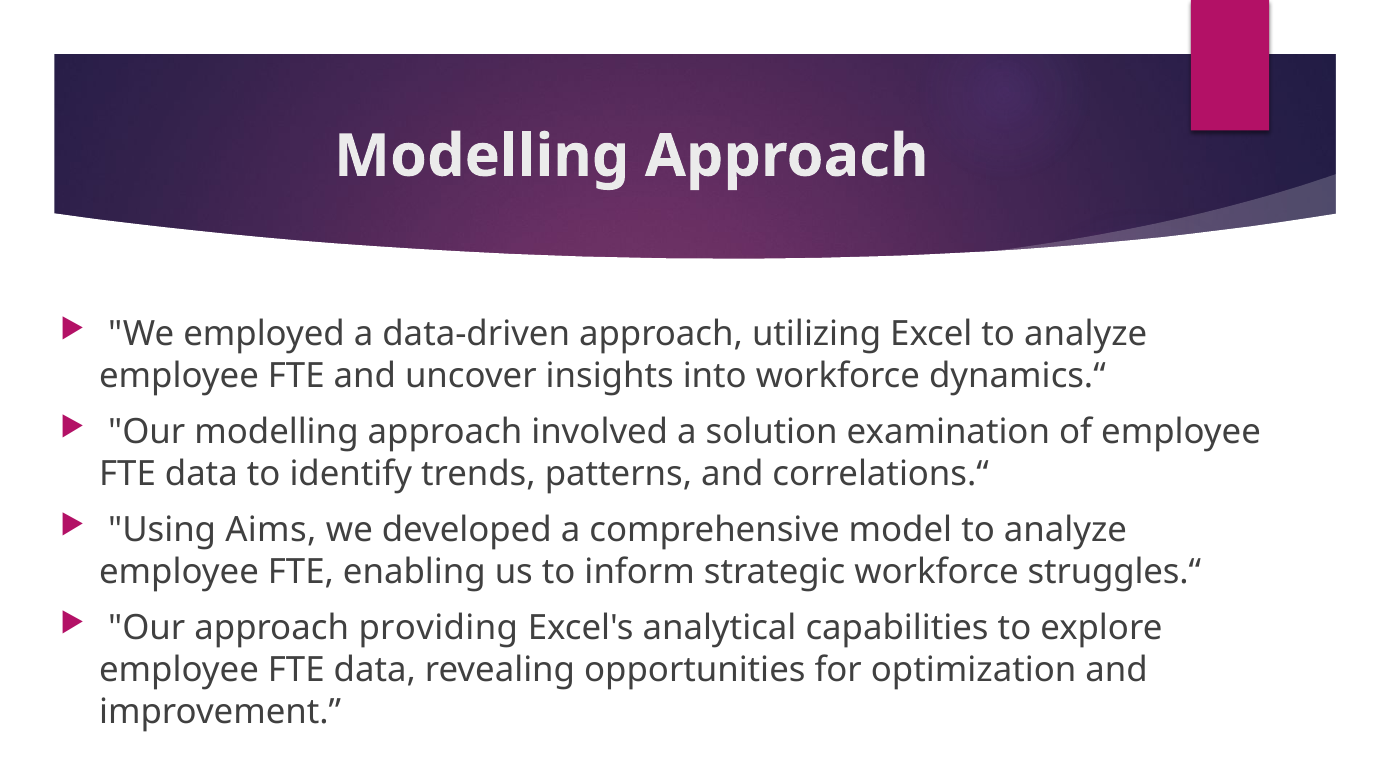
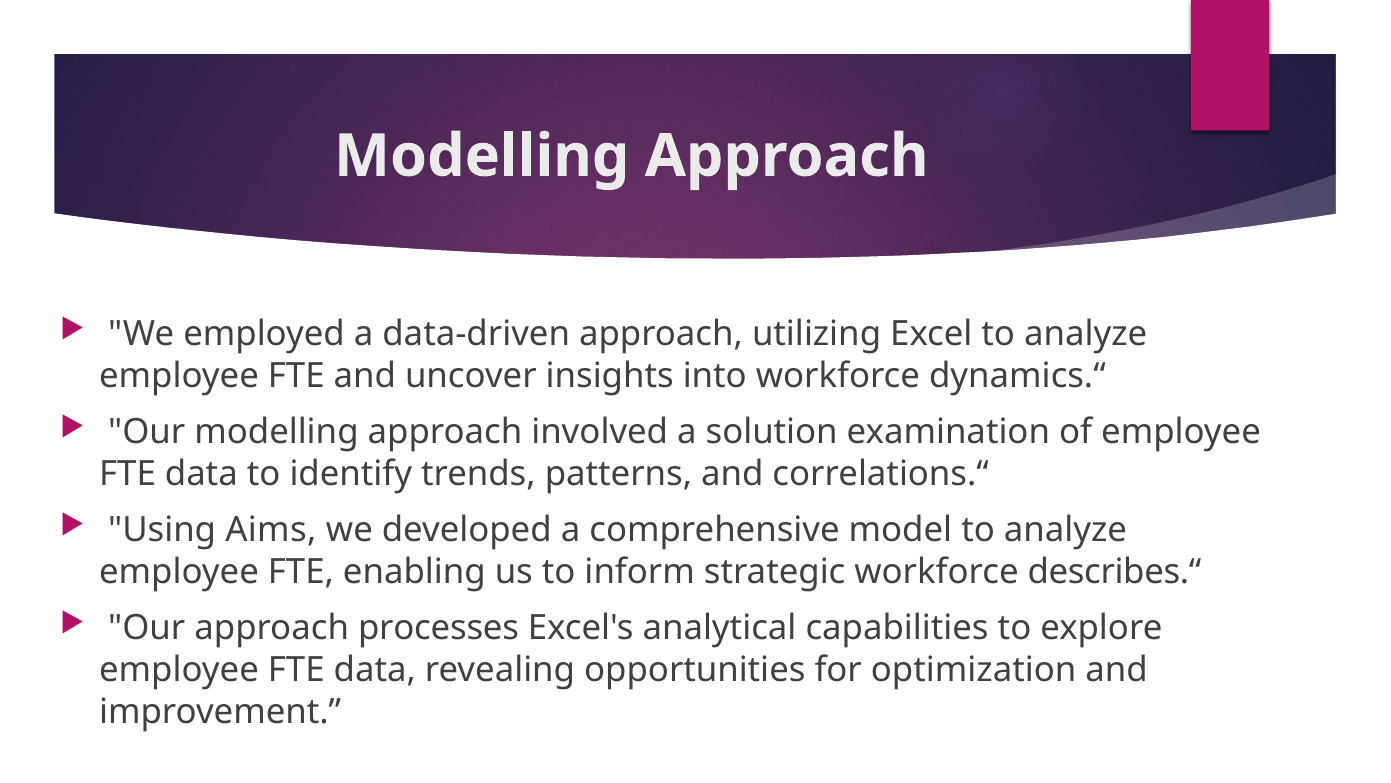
struggles.“: struggles.“ -> describes.“
providing: providing -> processes
